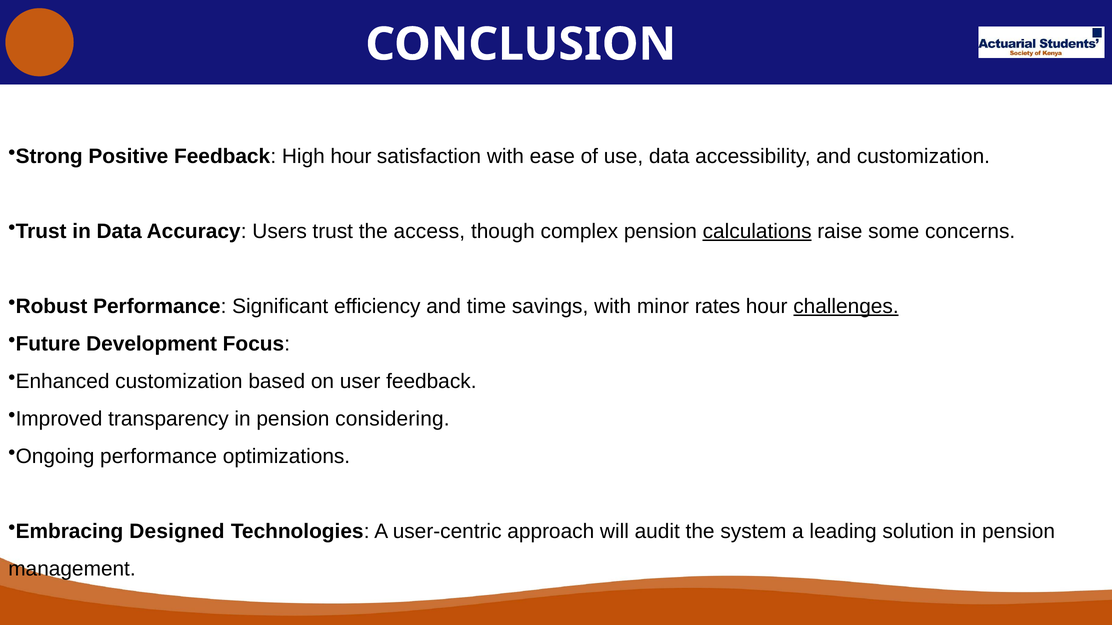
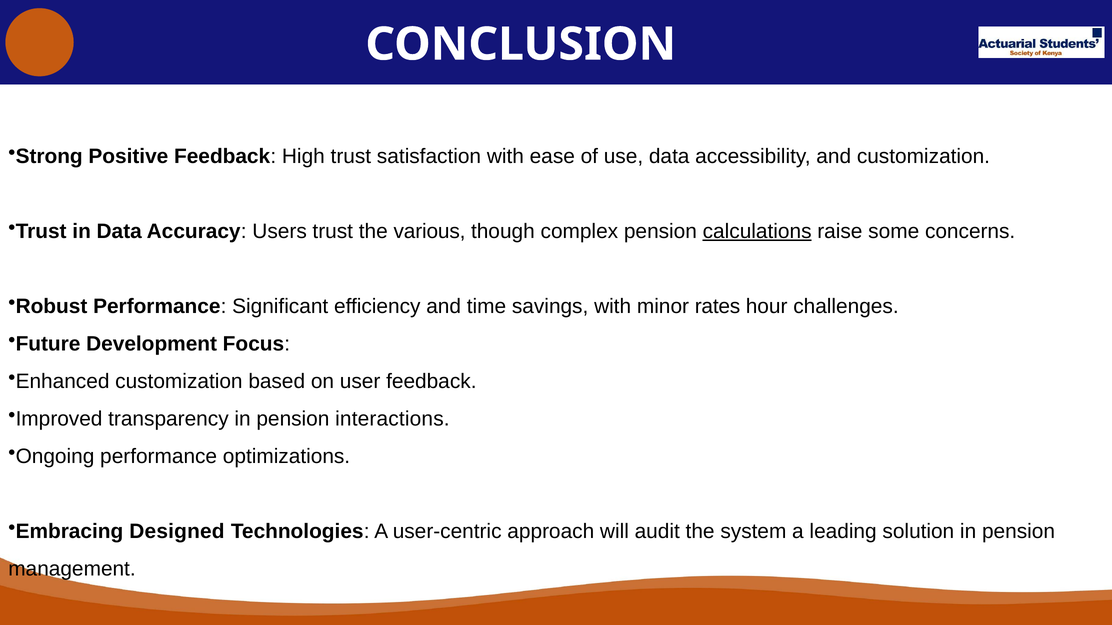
High hour: hour -> trust
access: access -> various
challenges underline: present -> none
considering: considering -> interactions
